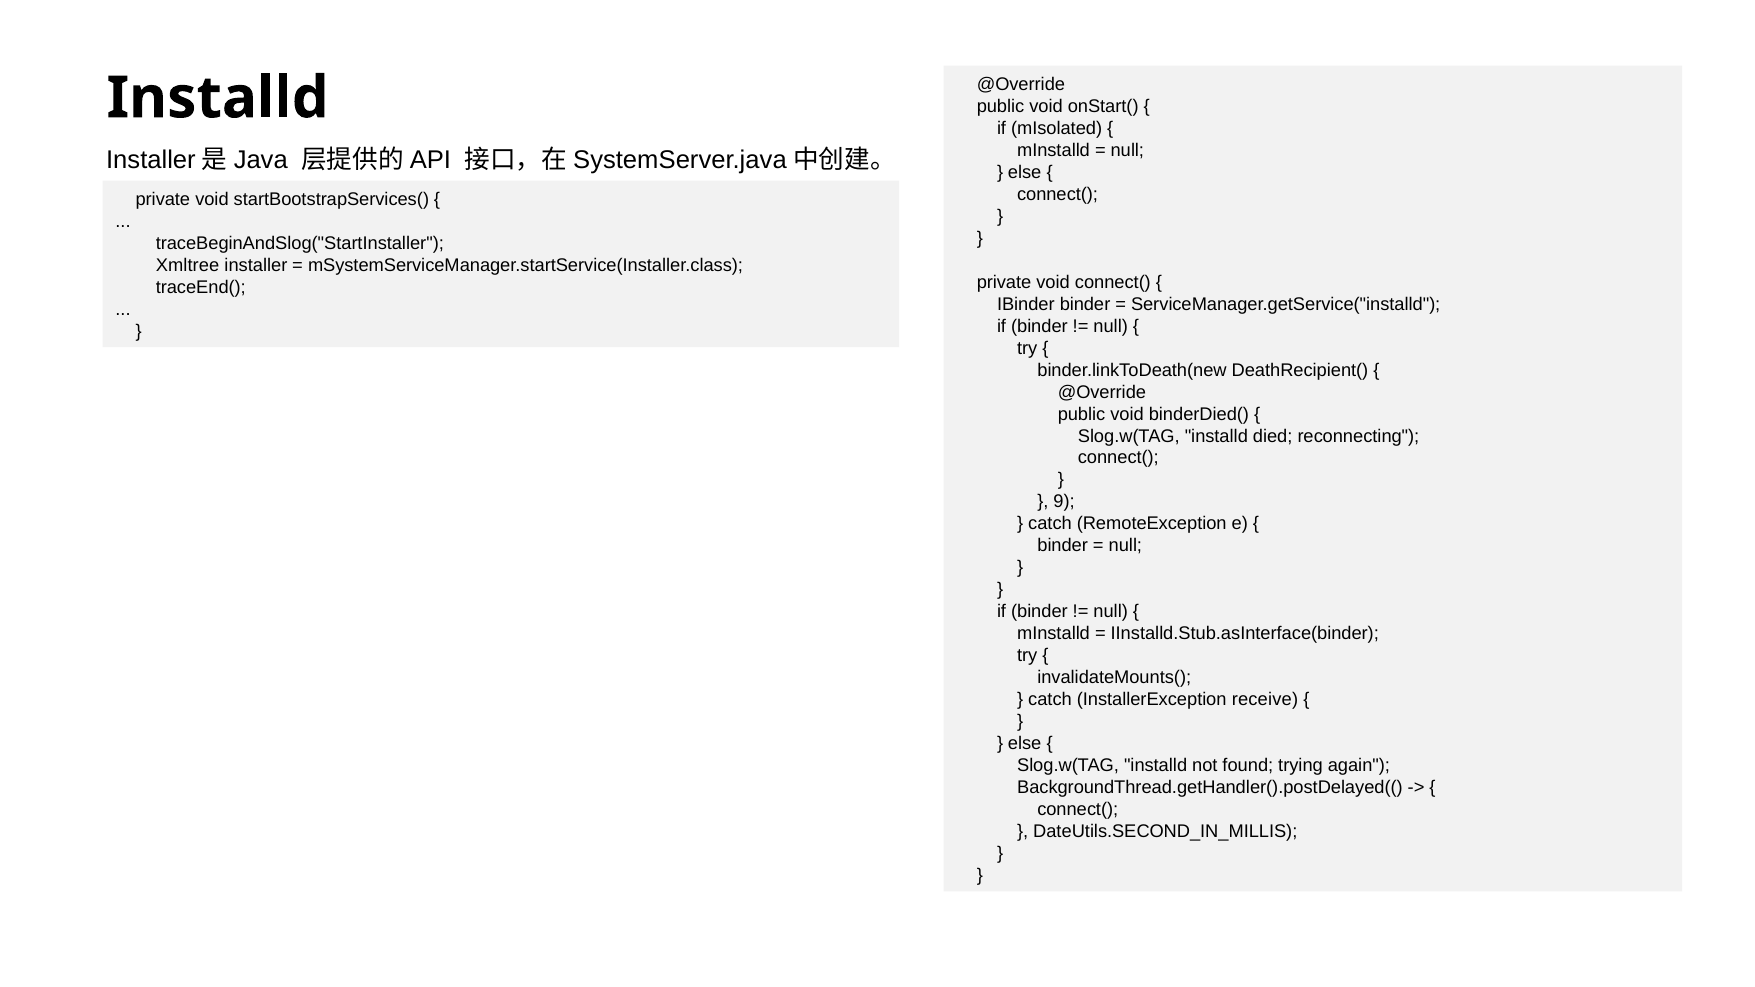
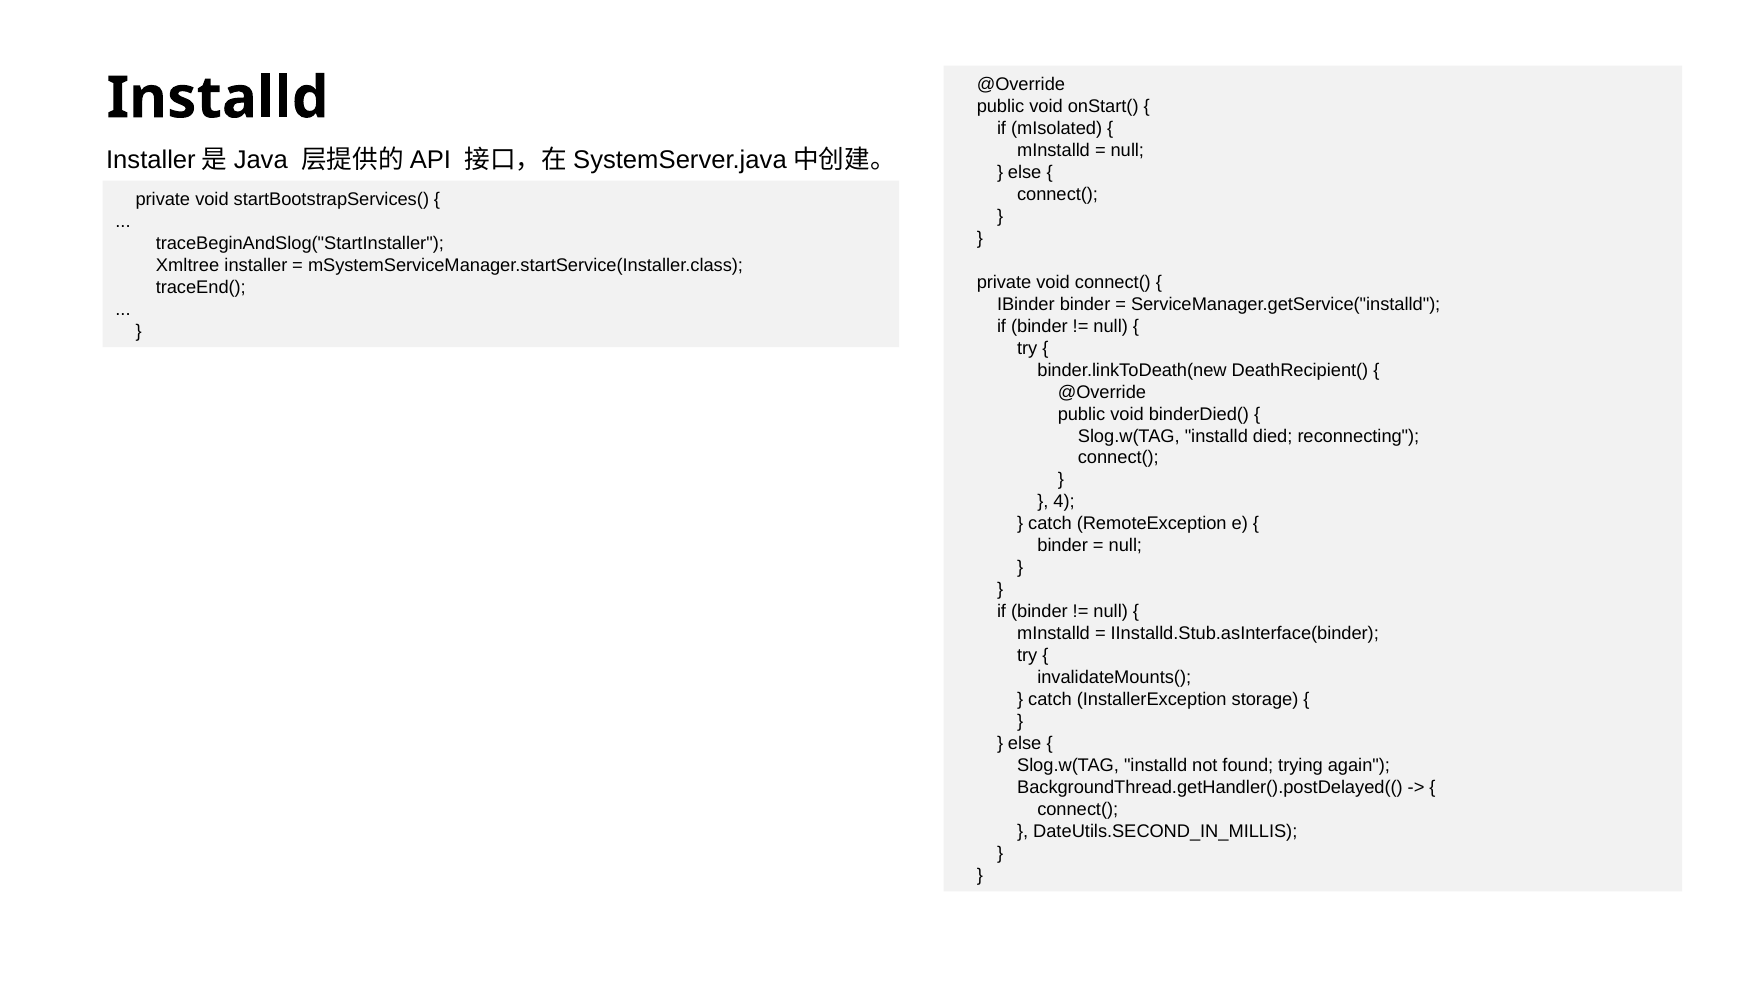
9: 9 -> 4
receive: receive -> storage
